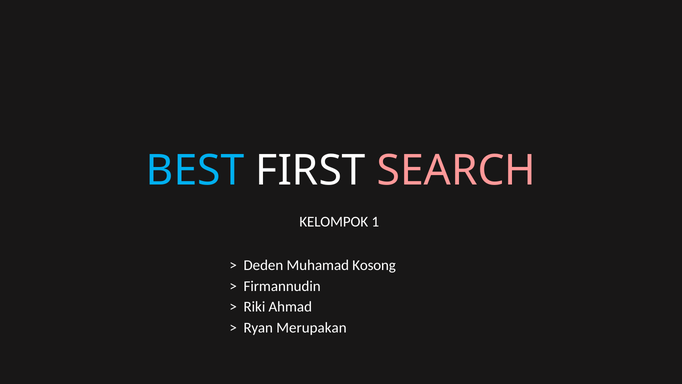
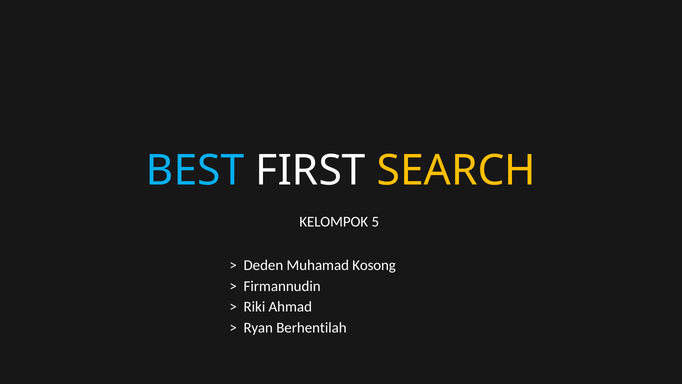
SEARCH colour: pink -> yellow
1: 1 -> 5
Merupakan: Merupakan -> Berhentilah
